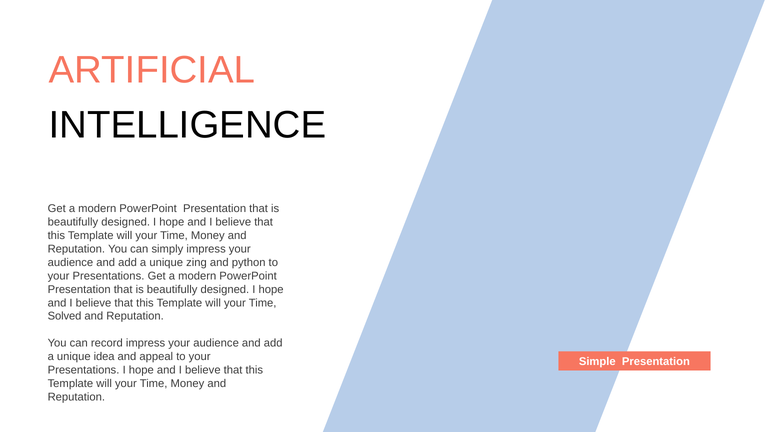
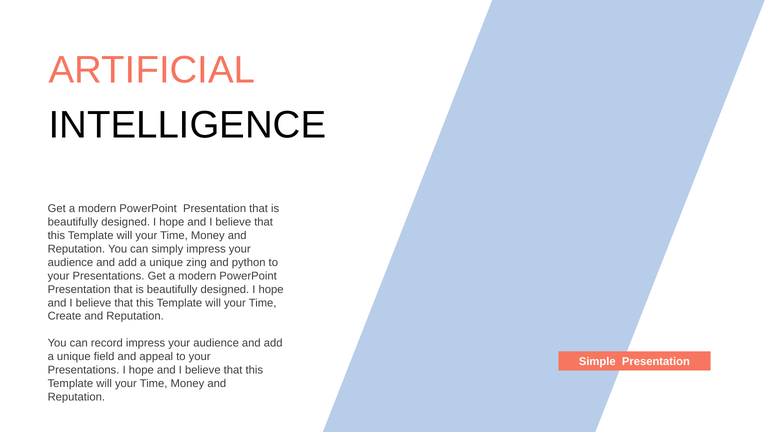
Solved: Solved -> Create
idea: idea -> field
